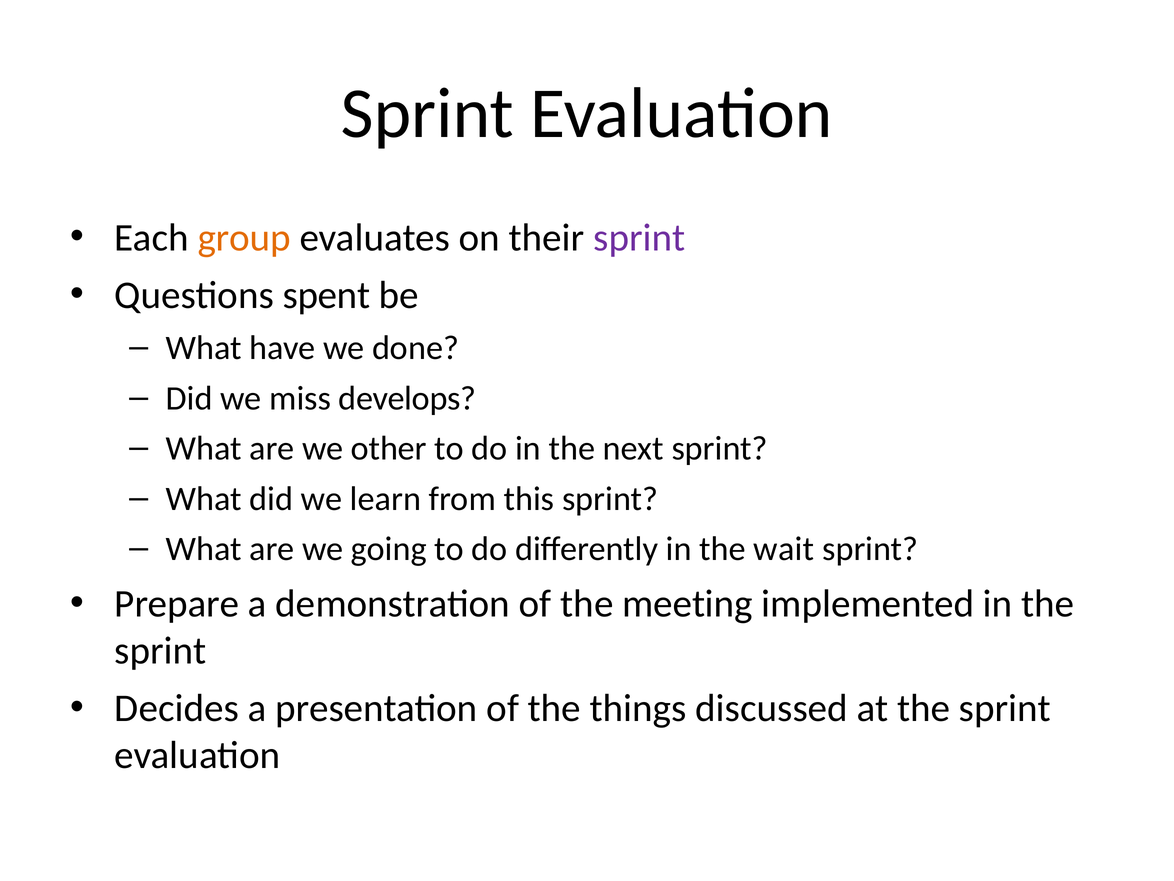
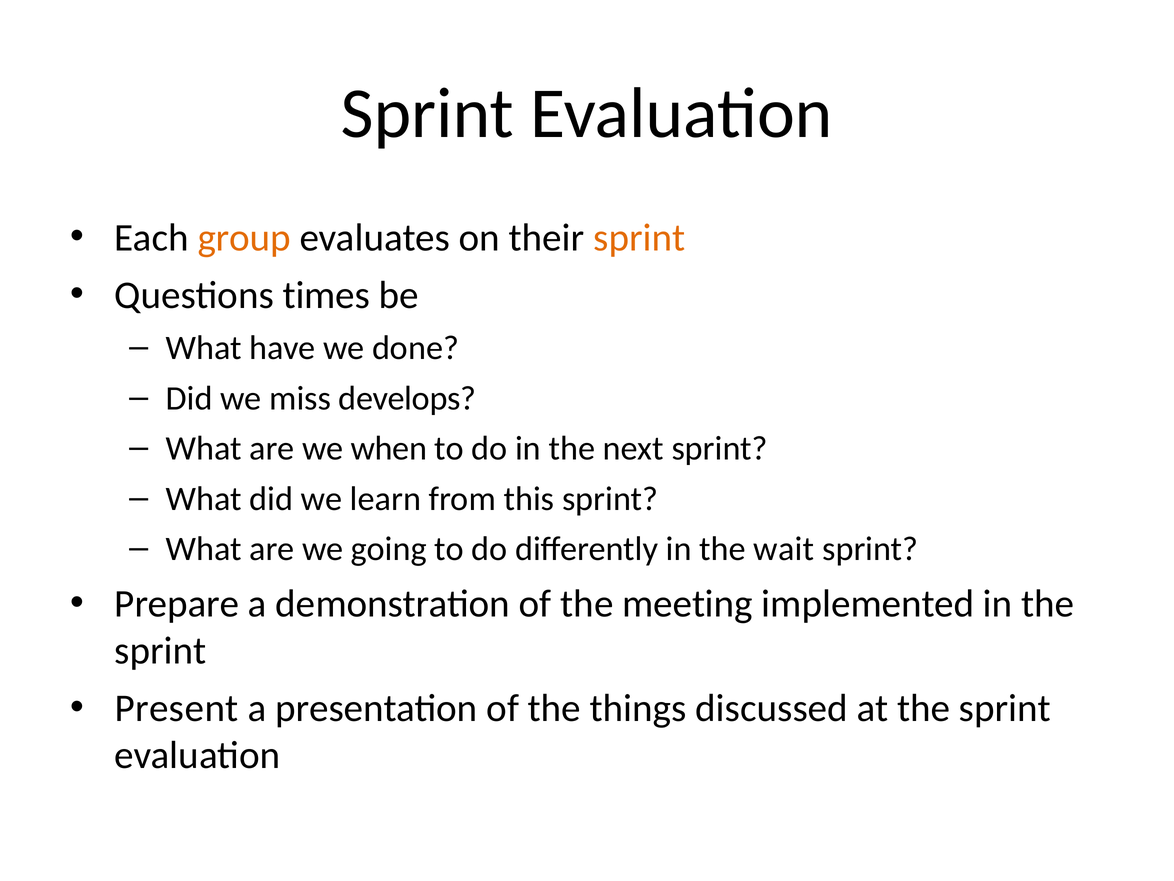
sprint at (639, 238) colour: purple -> orange
spent: spent -> times
other: other -> when
Decides: Decides -> Present
